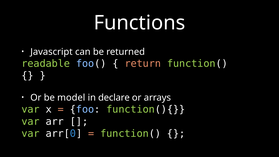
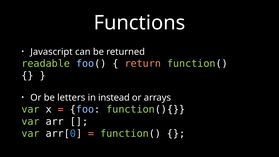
model: model -> letters
declare: declare -> instead
